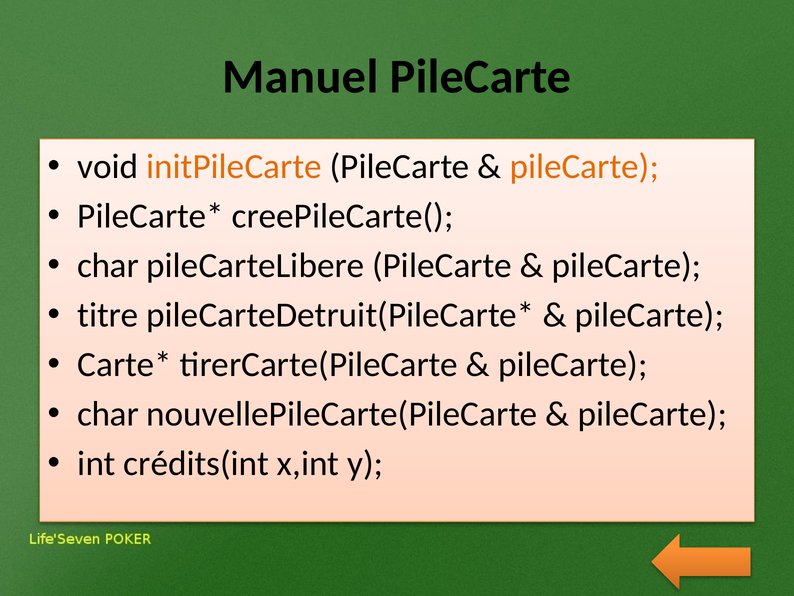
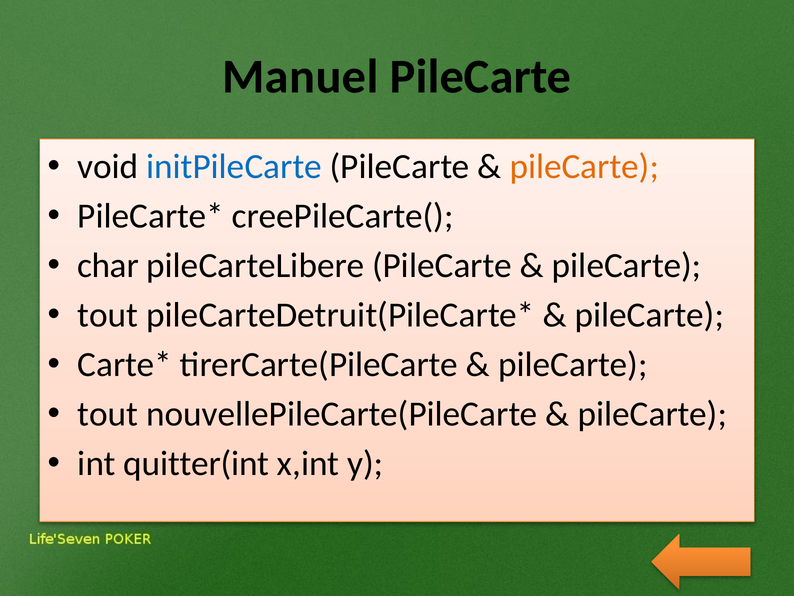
initPileCarte colour: orange -> blue
titre at (108, 315): titre -> tout
char at (108, 414): char -> tout
crédits(int: crédits(int -> quitter(int
